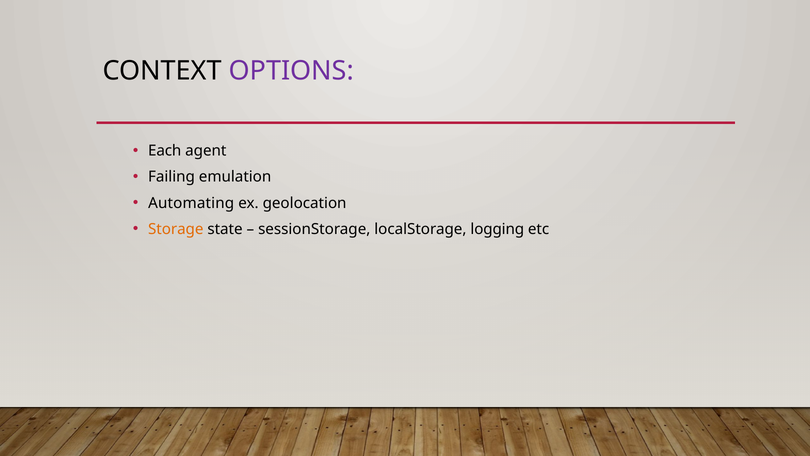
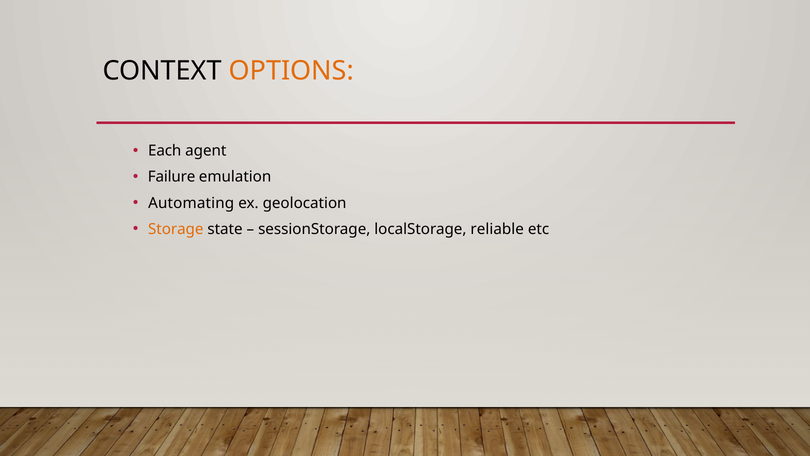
OPTIONS colour: purple -> orange
Failing: Failing -> Failure
logging: logging -> reliable
